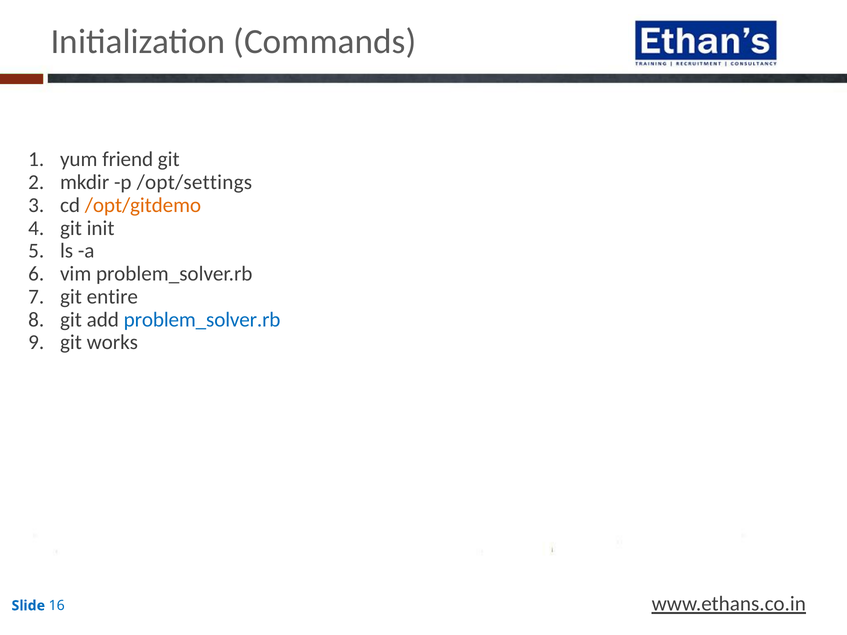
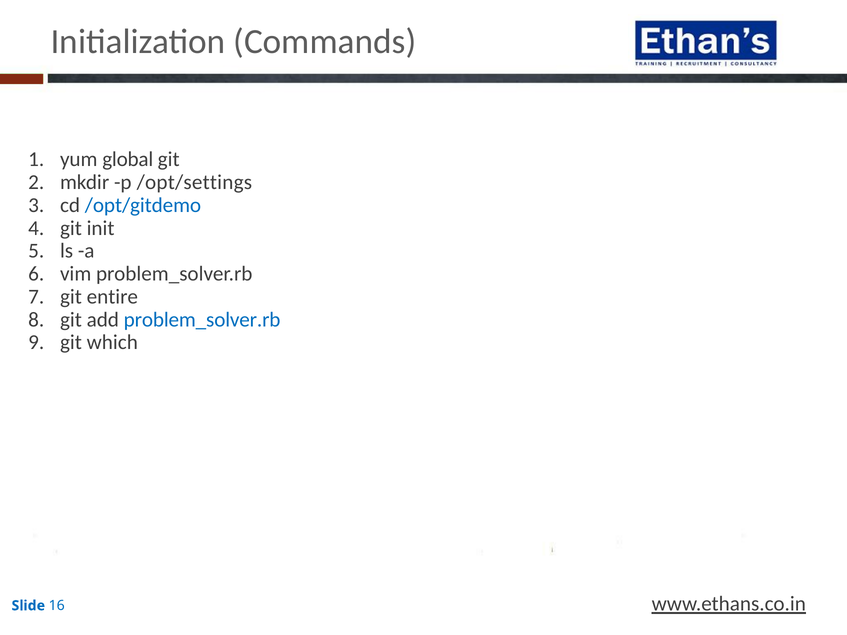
friend: friend -> global
/opt/gitdemo colour: orange -> blue
works: works -> which
